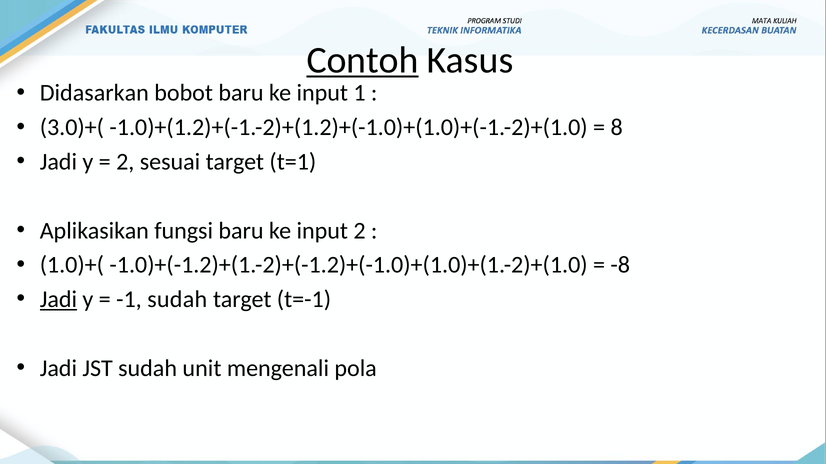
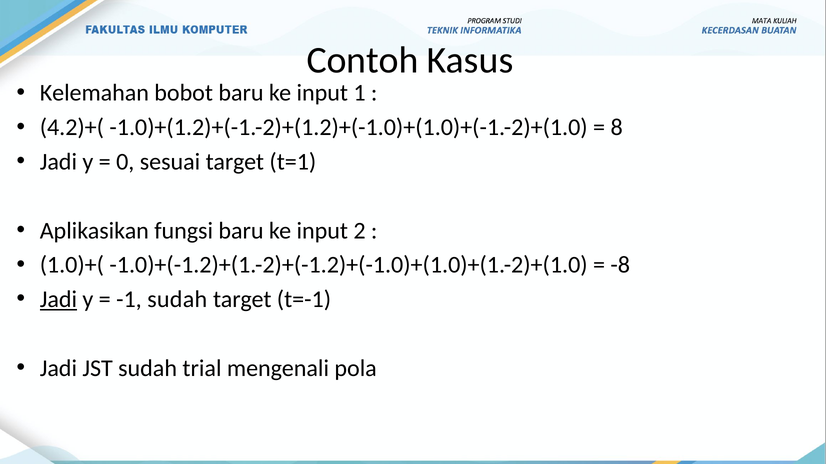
Contoh underline: present -> none
Didasarkan: Didasarkan -> Kelemahan
3.0)+(: 3.0)+( -> 4.2)+(
2 at (125, 162): 2 -> 0
unit: unit -> trial
